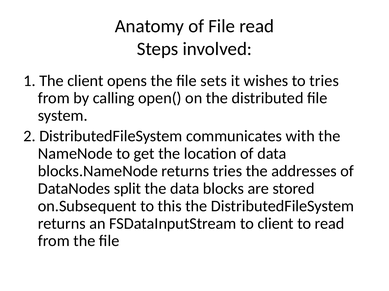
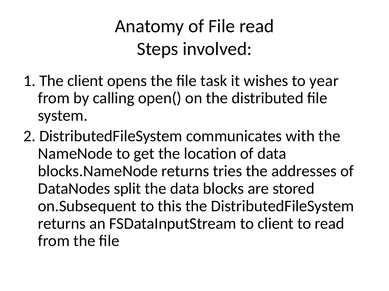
sets: sets -> task
to tries: tries -> year
